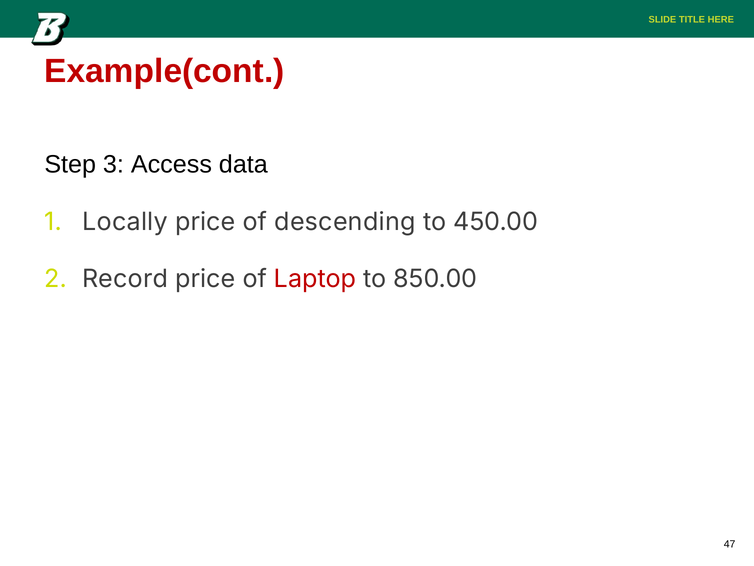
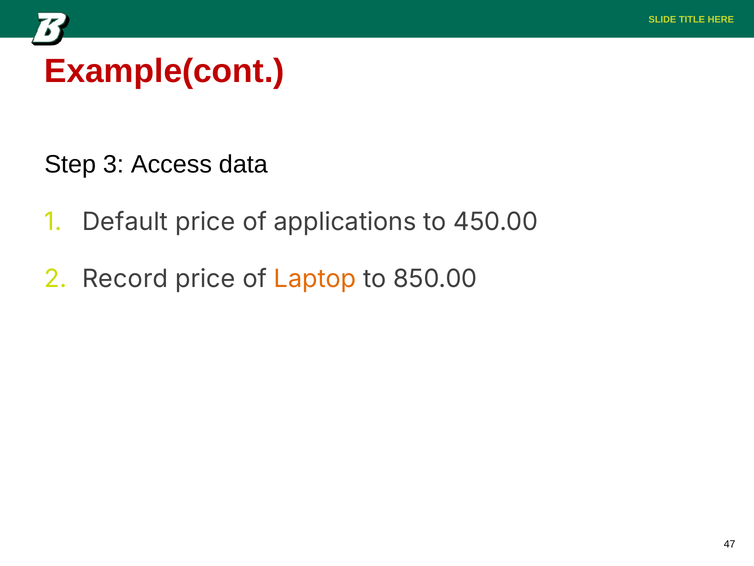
Locally: Locally -> Default
descending: descending -> applications
Laptop colour: red -> orange
